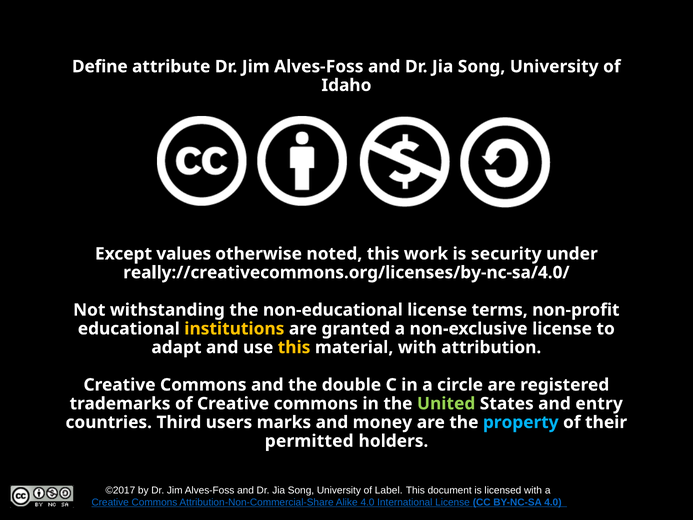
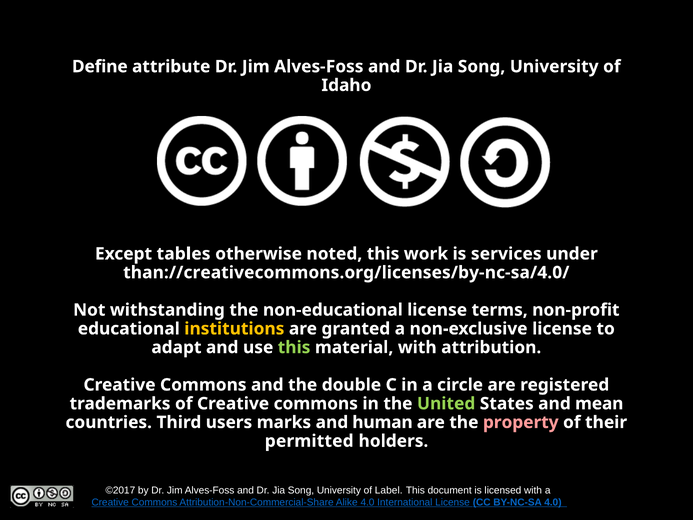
values: values -> tables
security: security -> services
really://creativecommons.org/licenses/by-nc-sa/4.0/: really://creativecommons.org/licenses/by-nc-sa/4.0/ -> than://creativecommons.org/licenses/by-nc-sa/4.0/
this at (294, 347) colour: yellow -> light green
entry: entry -> mean
money: money -> human
property colour: light blue -> pink
